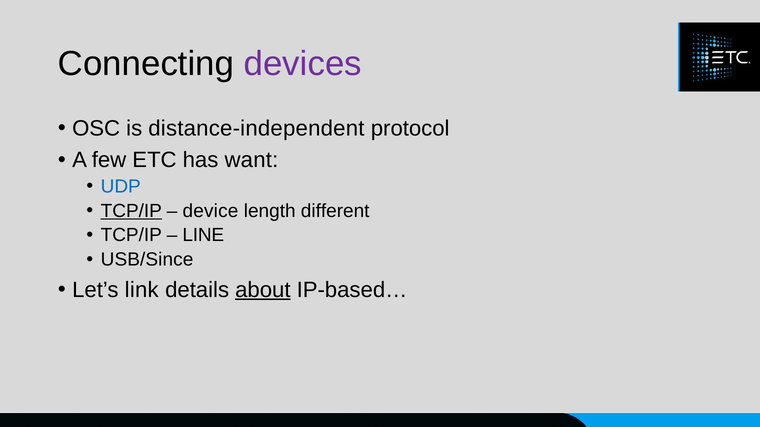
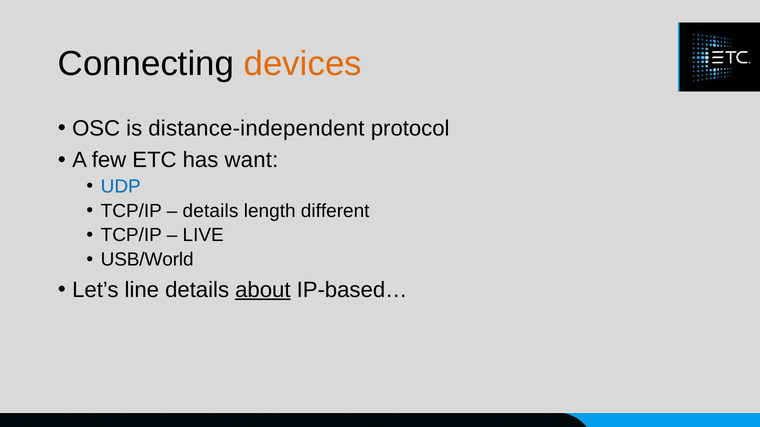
devices colour: purple -> orange
TCP/IP at (131, 211) underline: present -> none
device at (210, 211): device -> details
LINE: LINE -> LIVE
USB/Since: USB/Since -> USB/World
link: link -> line
